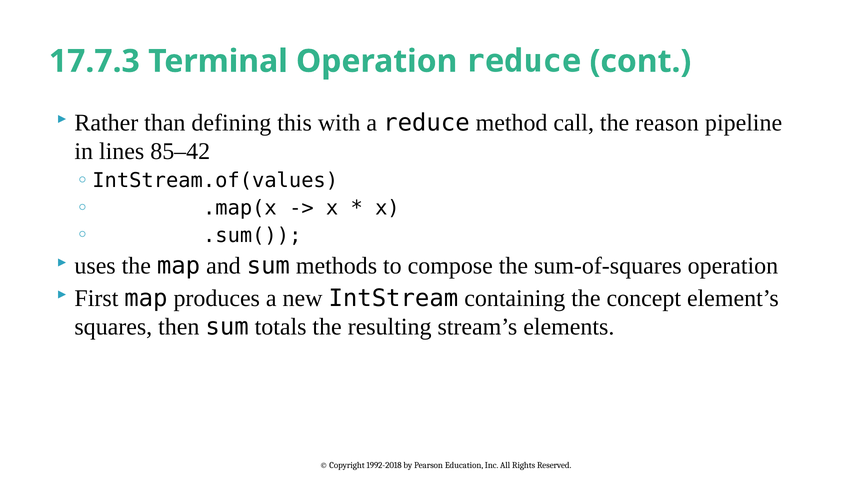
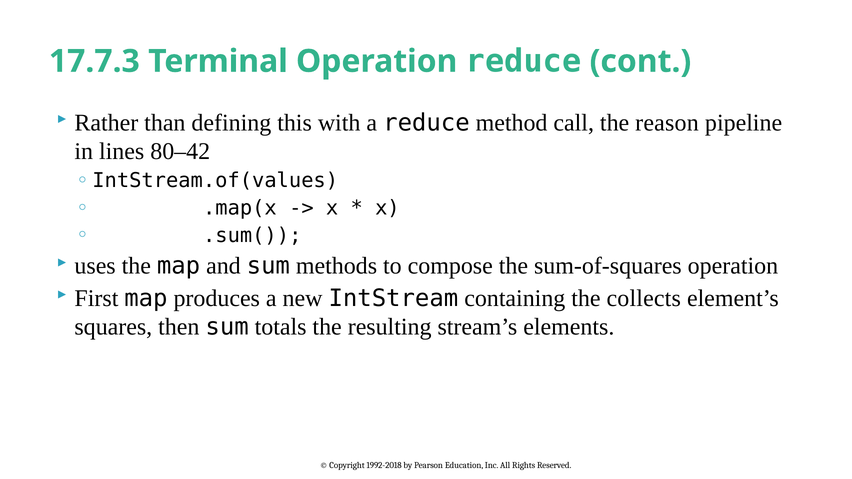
85–42: 85–42 -> 80–42
concept: concept -> collects
